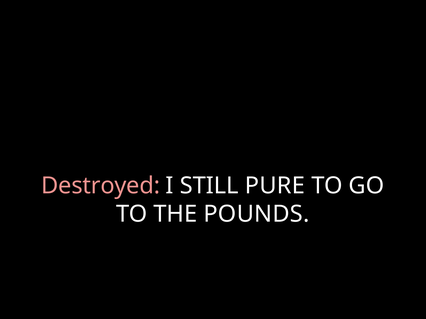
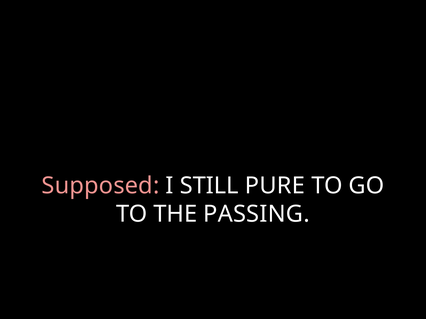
Destroyed: Destroyed -> Supposed
POUNDS: POUNDS -> PASSING
